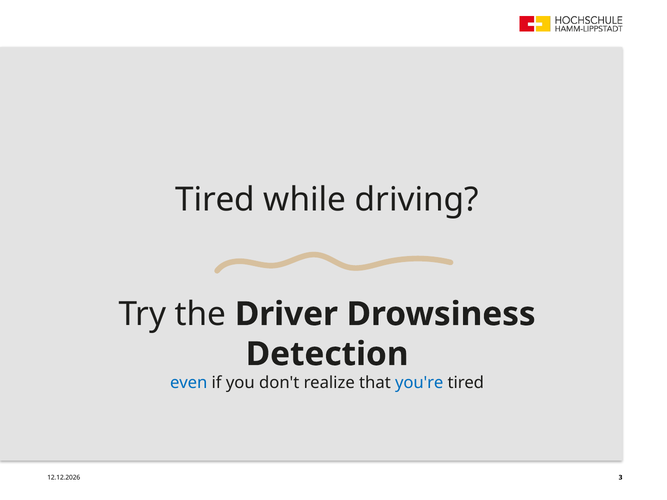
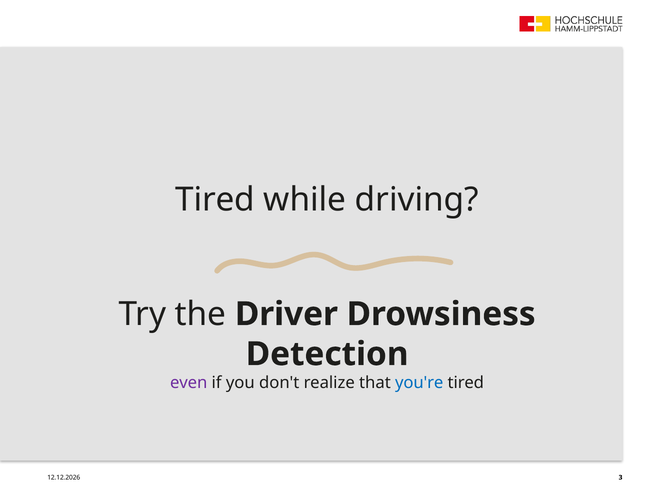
even colour: blue -> purple
